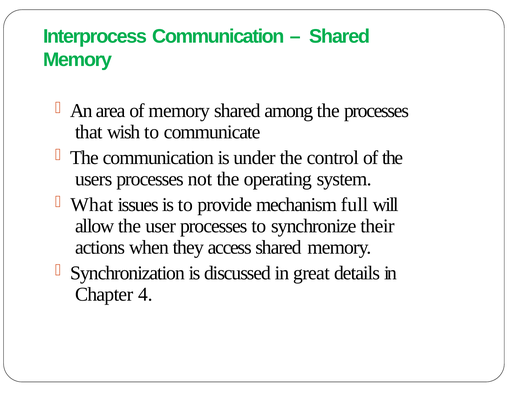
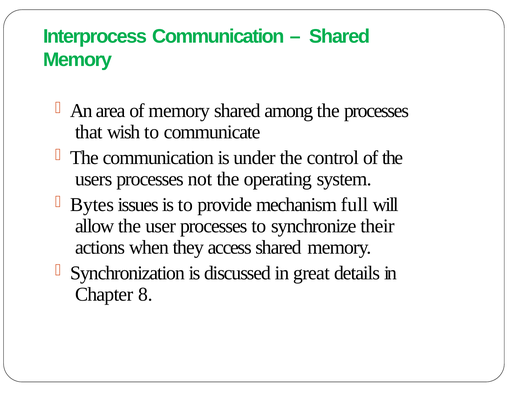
What: What -> Bytes
4: 4 -> 8
